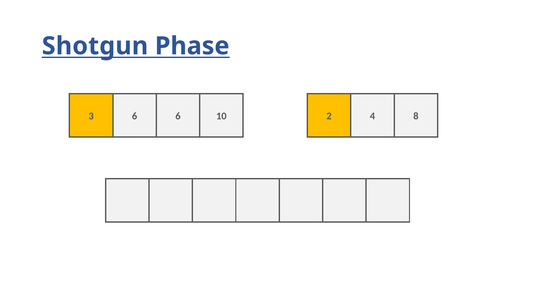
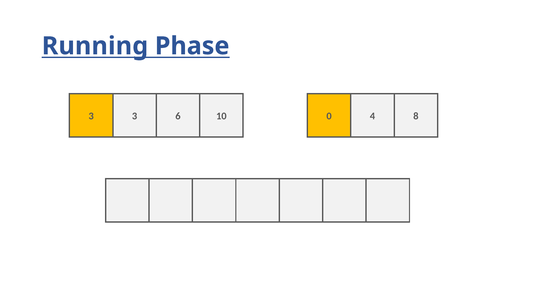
Shotgun: Shotgun -> Running
3 6: 6 -> 3
2: 2 -> 0
